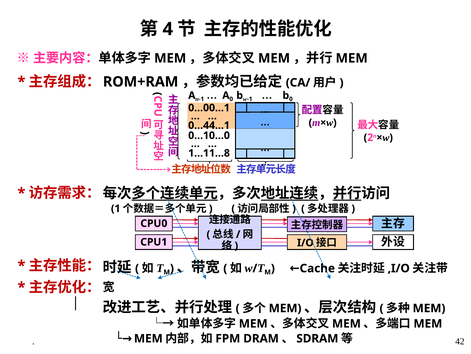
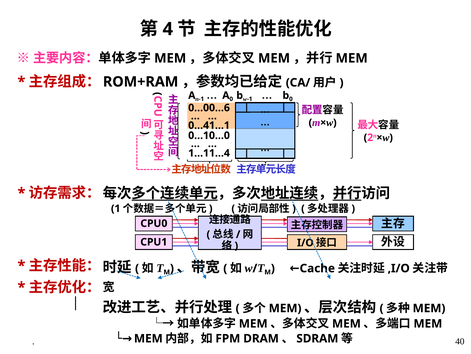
0…00…1: 0…00…1 -> 0…00…6
0…44…1: 0…44…1 -> 0…41…1
1…11…8: 1…11…8 -> 1…11…4
42: 42 -> 40
